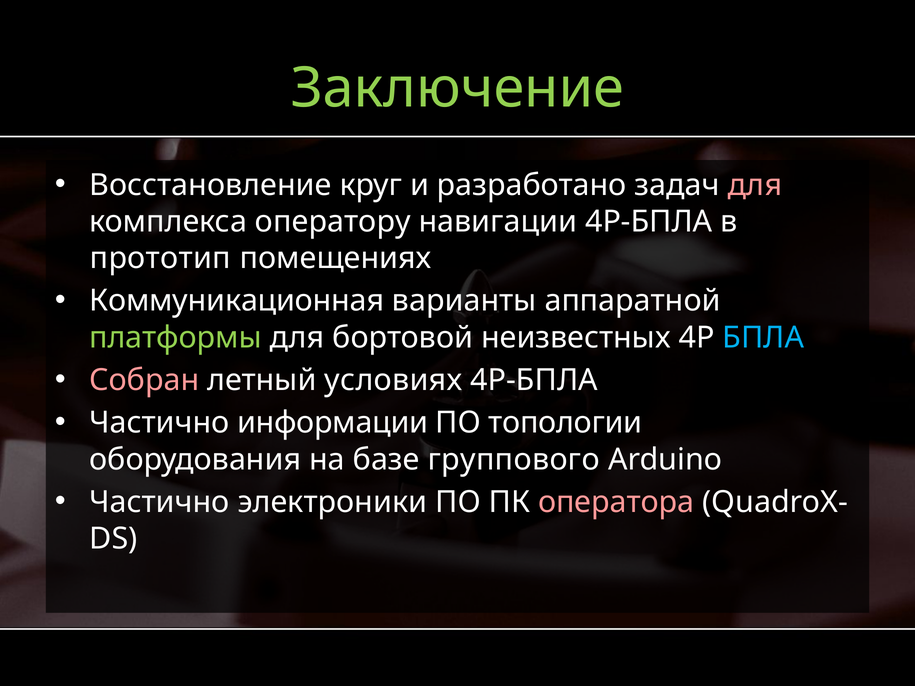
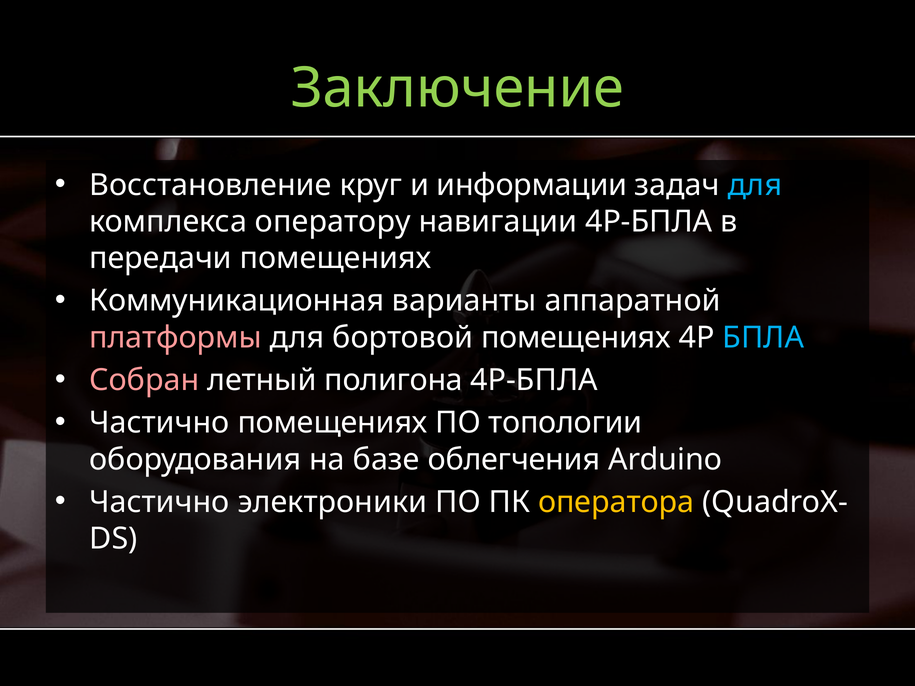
разработано: разработано -> информации
для at (755, 185) colour: pink -> light blue
прототип: прототип -> передачи
платформы colour: light green -> pink
бортовой неизвестных: неизвестных -> помещениях
условиях: условиях -> полигона
Частично информации: информации -> помещениях
группового: группового -> облегчения
оператора colour: pink -> yellow
